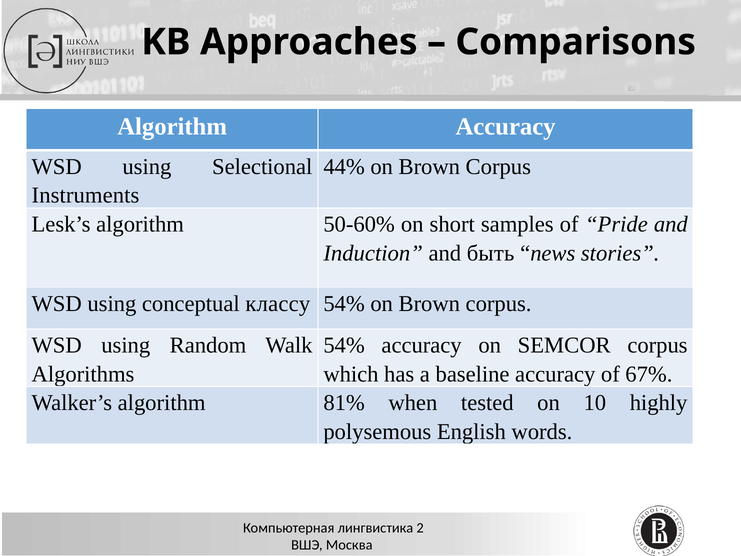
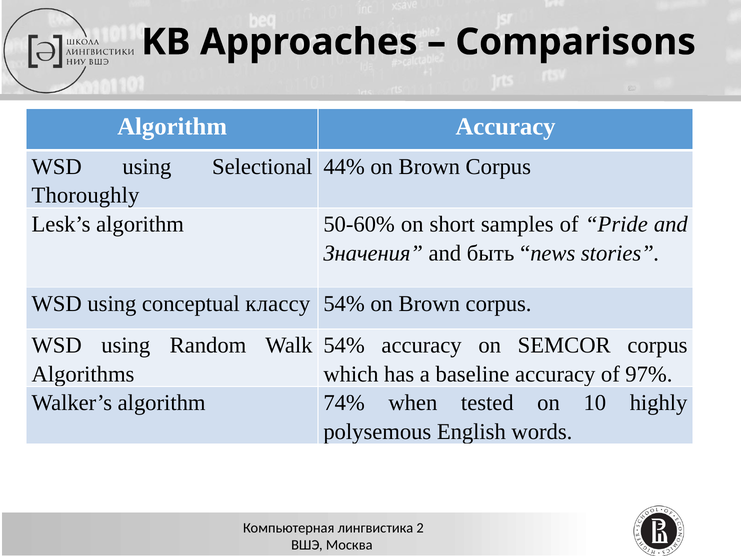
Instruments: Instruments -> Thoroughly
Induction: Induction -> Значения
67%: 67% -> 97%
81%: 81% -> 74%
